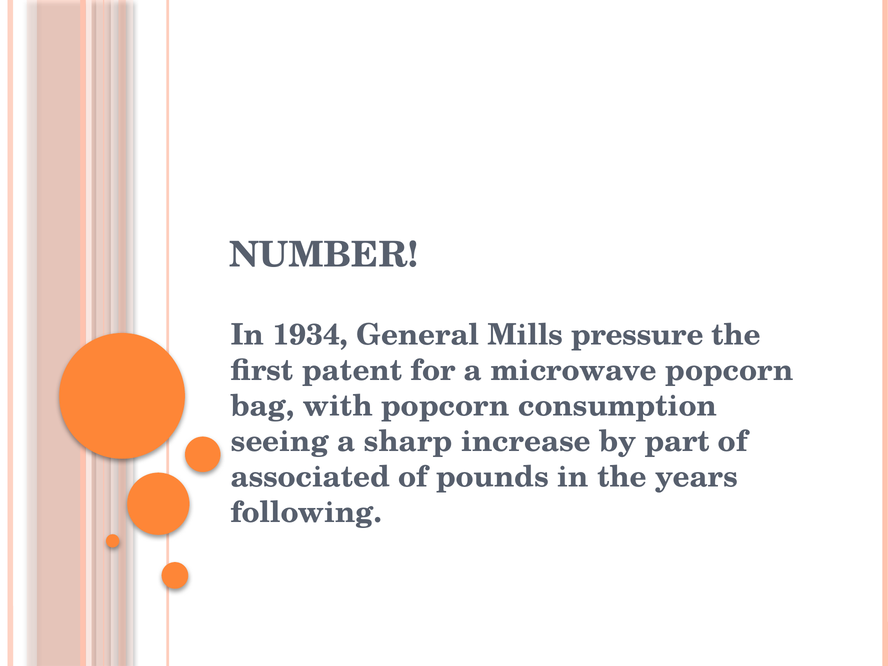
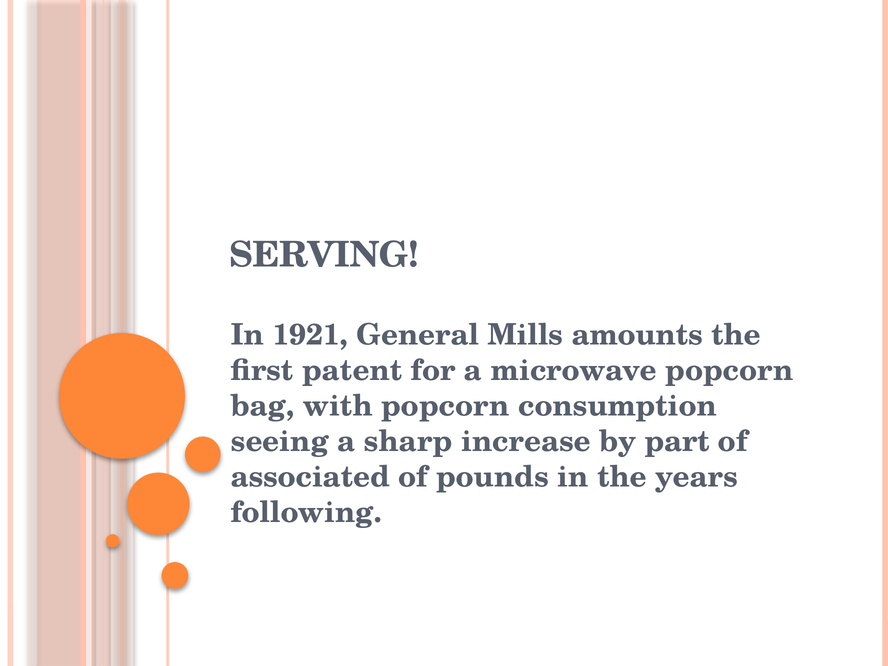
NUMBER: NUMBER -> SERVING
1934: 1934 -> 1921
pressure: pressure -> amounts
